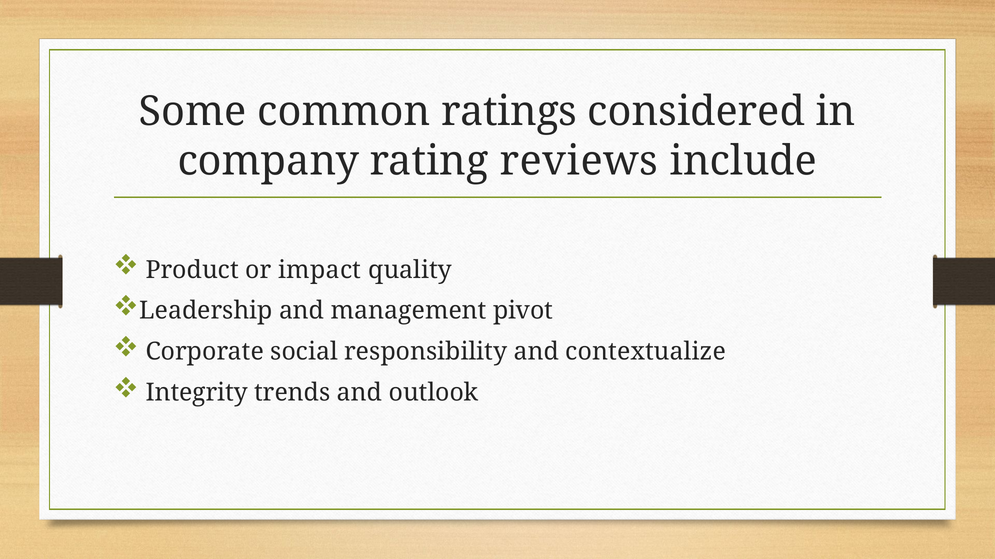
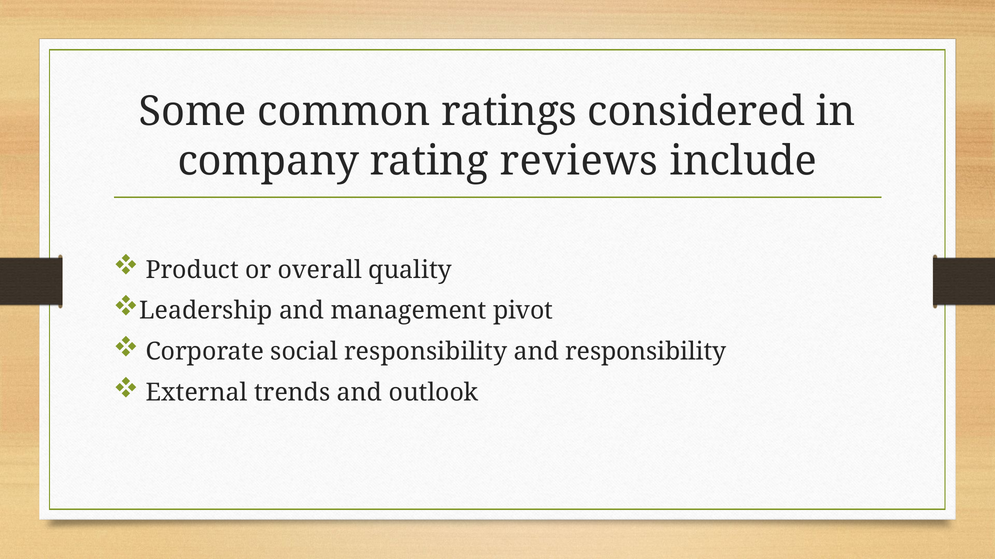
impact: impact -> overall
and contextualize: contextualize -> responsibility
Integrity: Integrity -> External
